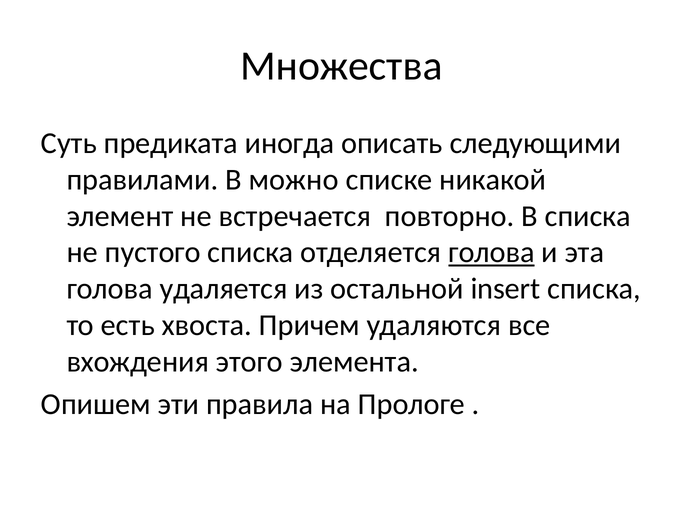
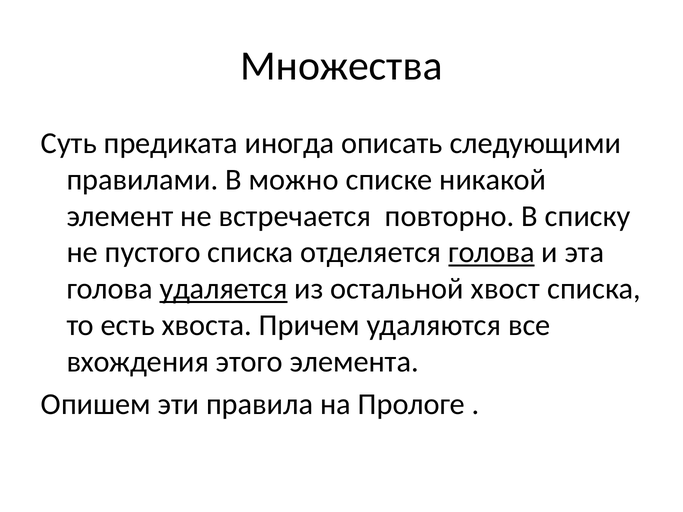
В списка: списка -> списку
удаляется underline: none -> present
insert: insert -> хвост
